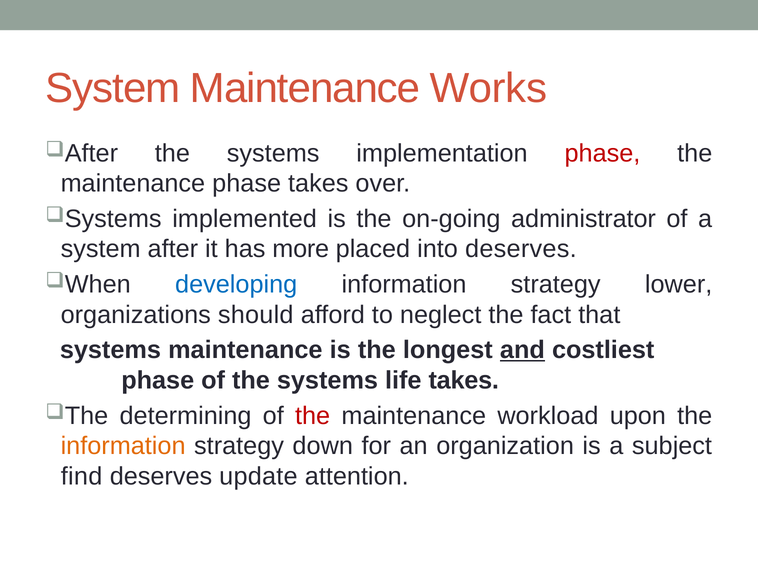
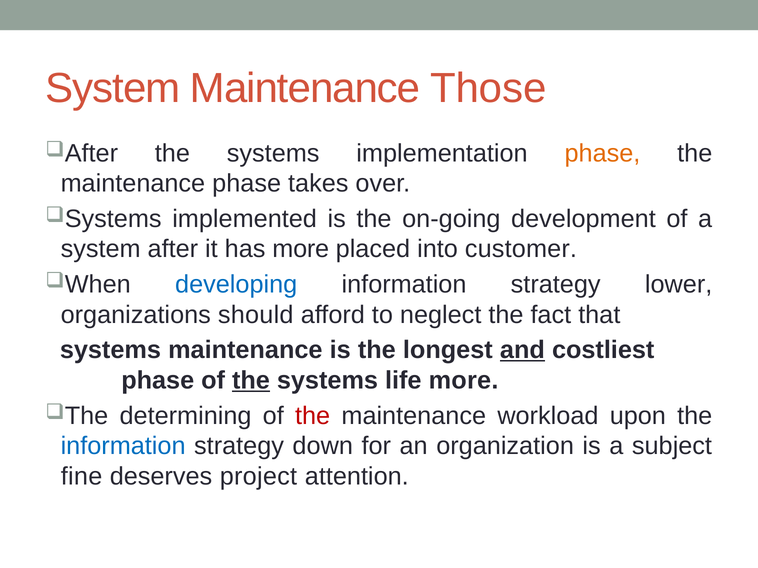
Works: Works -> Those
phase at (602, 153) colour: red -> orange
administrator: administrator -> development
into deserves: deserves -> customer
the at (251, 381) underline: none -> present
life takes: takes -> more
information at (123, 446) colour: orange -> blue
find: find -> fine
update: update -> project
